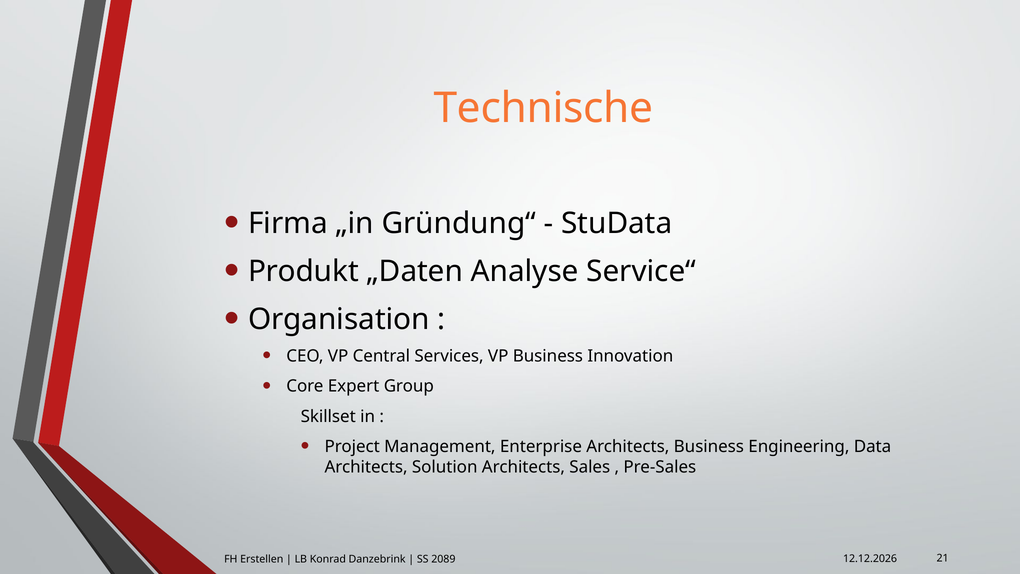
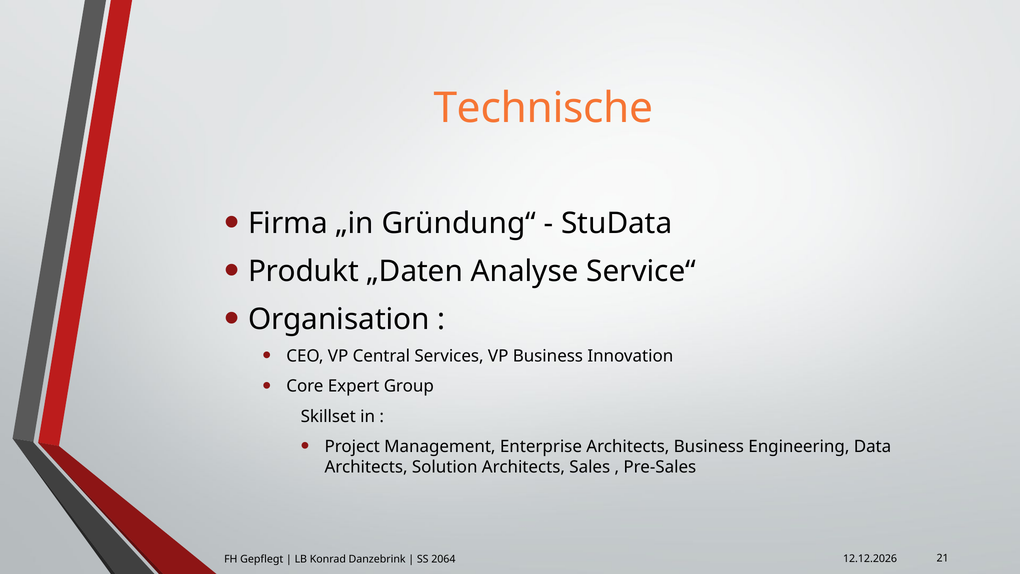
Erstellen: Erstellen -> Gepflegt
2089: 2089 -> 2064
